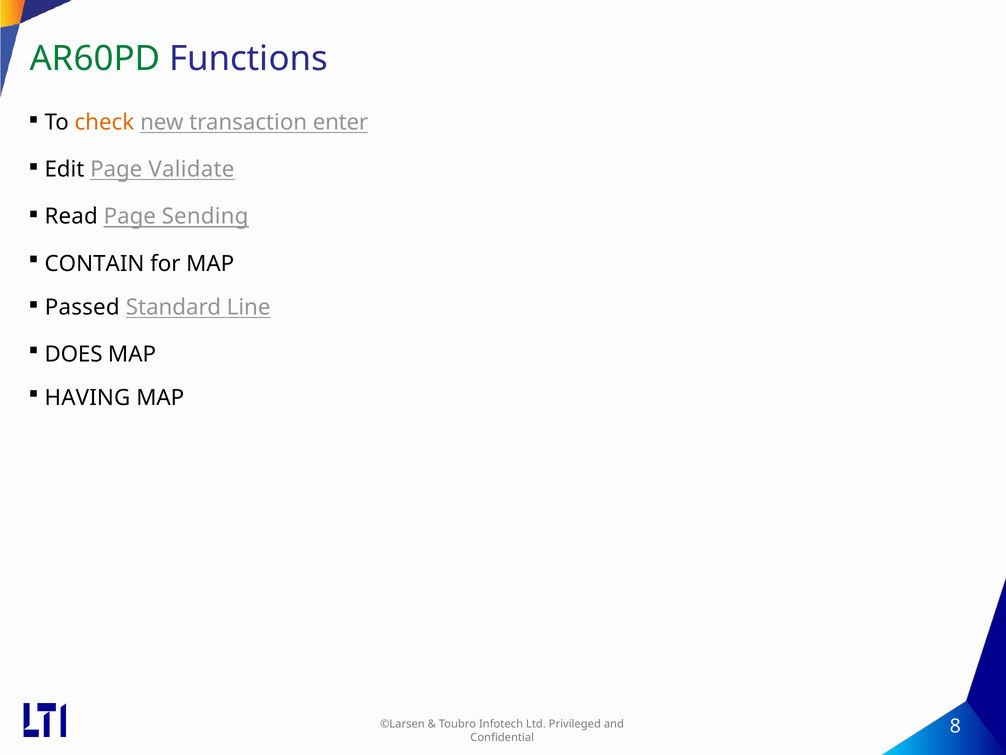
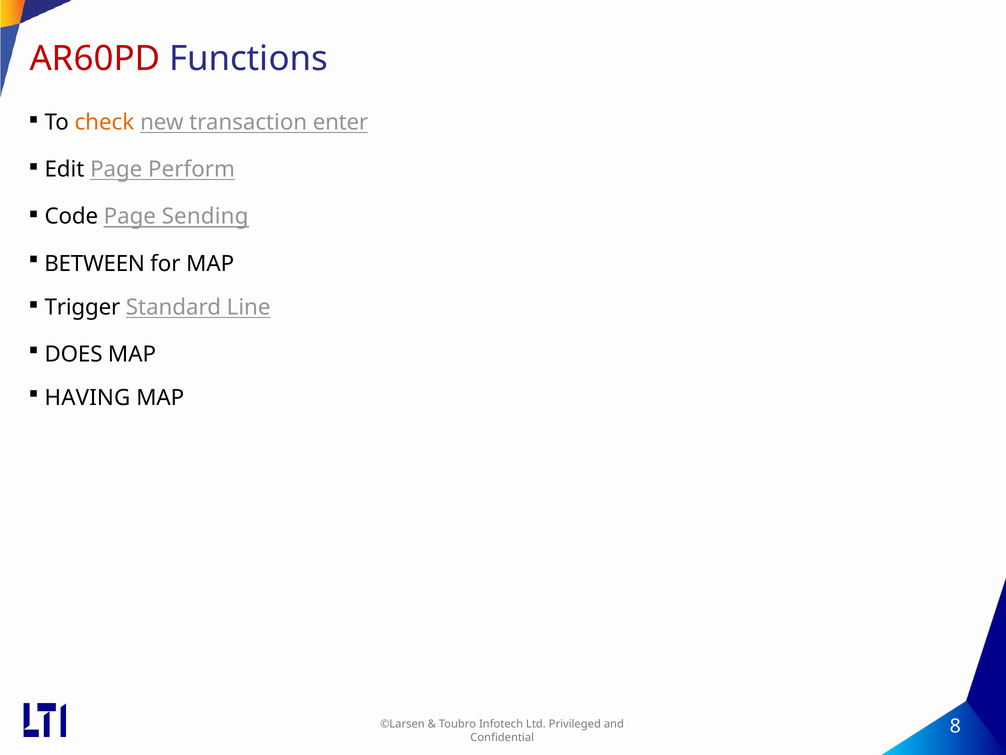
AR60PD colour: green -> red
Validate: Validate -> Perform
Read: Read -> Code
CONTAIN: CONTAIN -> BETWEEN
Passed: Passed -> Trigger
